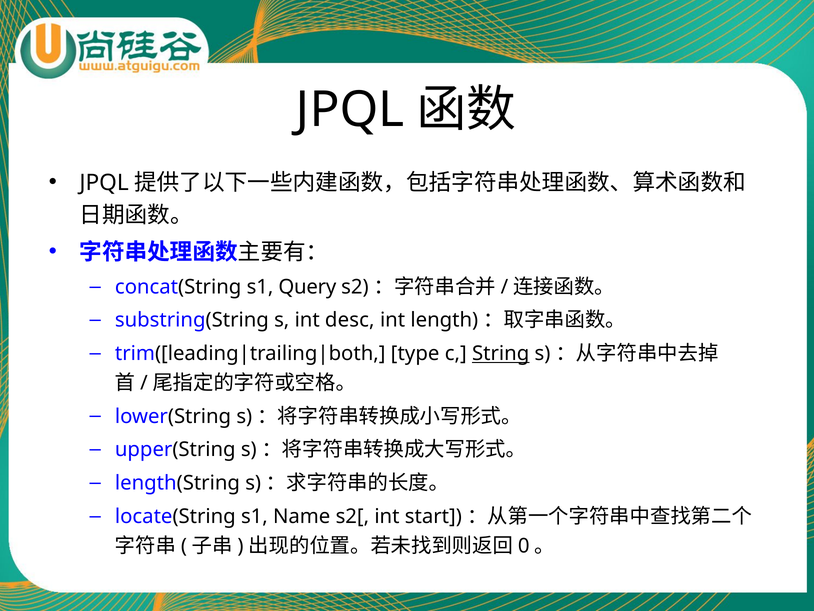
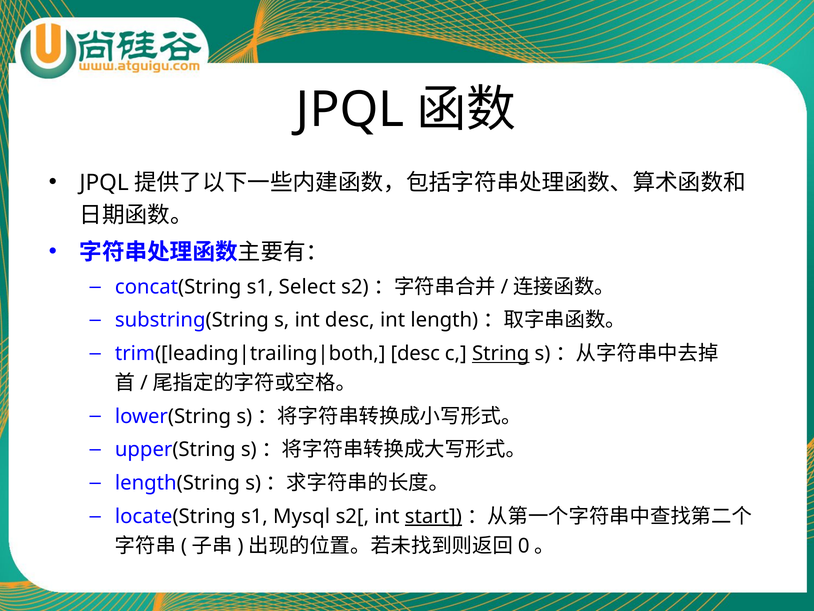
Query: Query -> Select
type at (415, 353): type -> desc
Name: Name -> Mysql
start underline: none -> present
